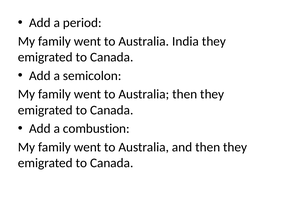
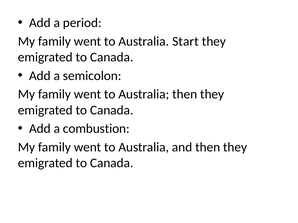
India: India -> Start
